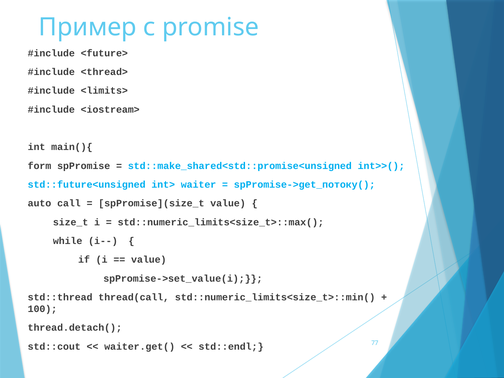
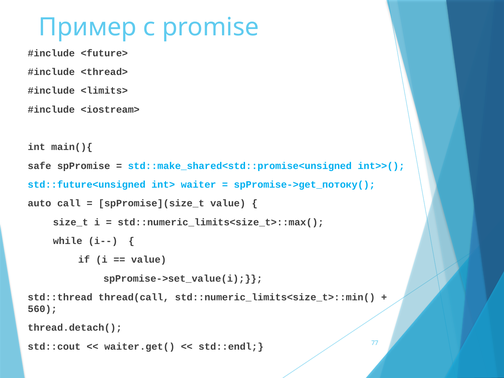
form: form -> safe
100: 100 -> 560
